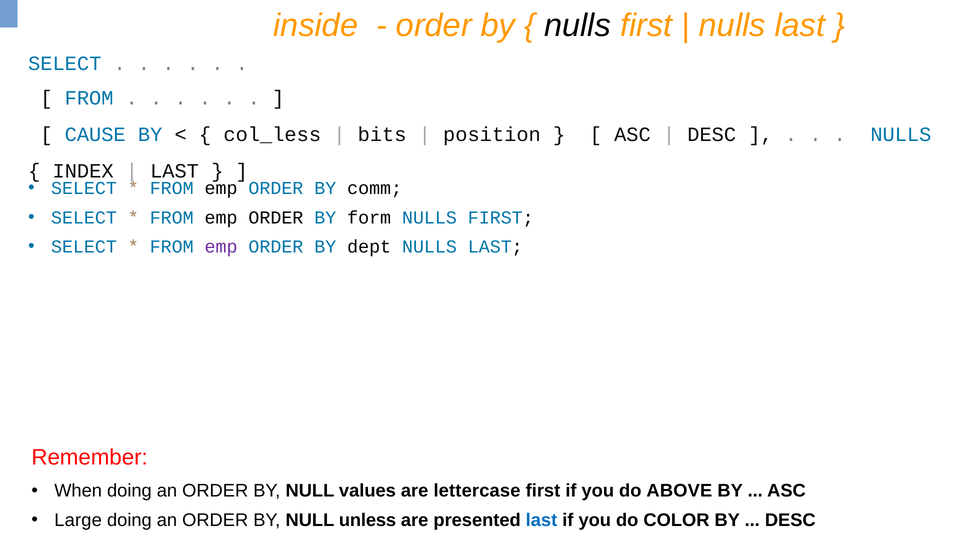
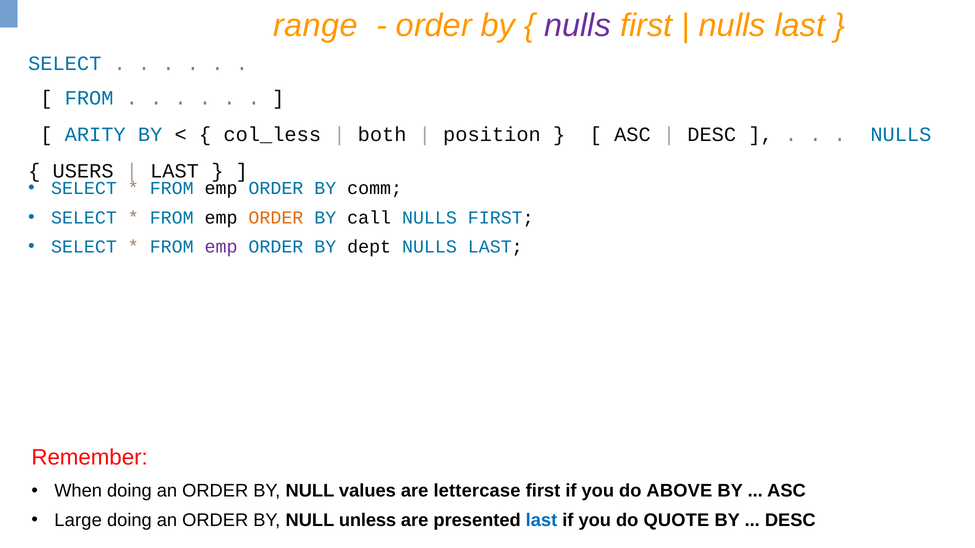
inside: inside -> range
nulls at (577, 25) colour: black -> purple
CAUSE: CAUSE -> ARITY
bits: bits -> both
INDEX: INDEX -> USERS
ORDER at (276, 218) colour: black -> orange
form: form -> call
COLOR: COLOR -> QUOTE
